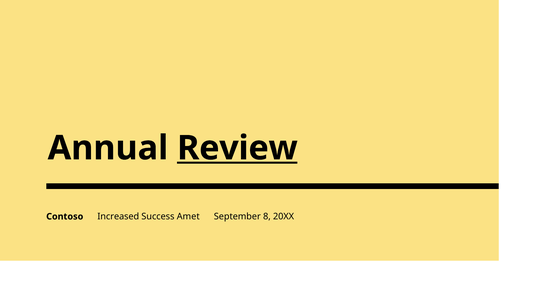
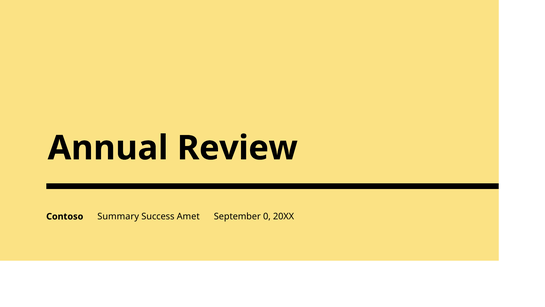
Review underline: present -> none
Increased: Increased -> Summary
8: 8 -> 0
